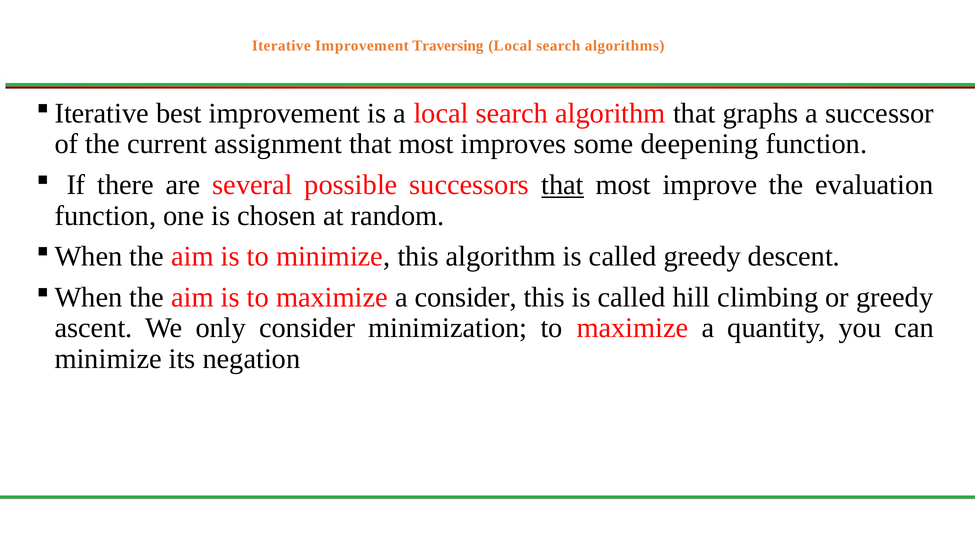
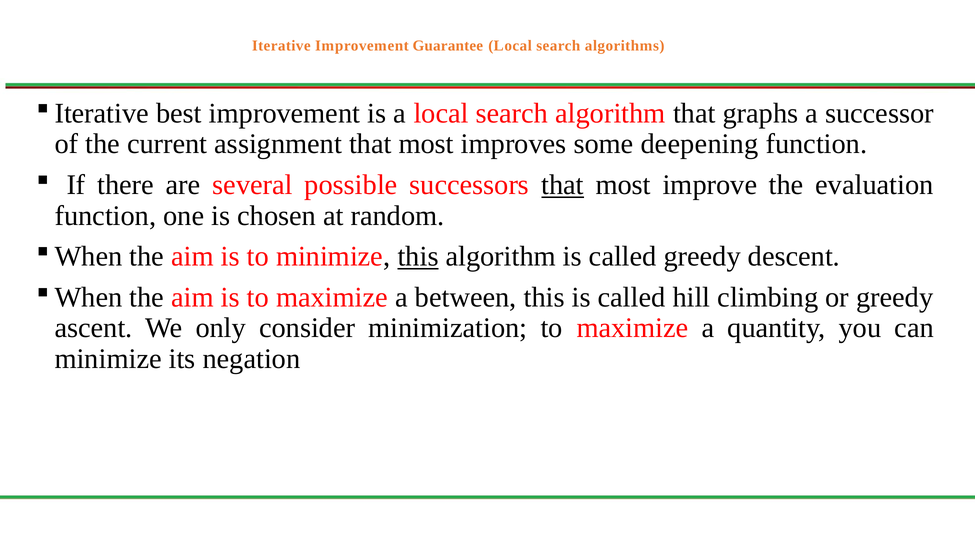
Traversing: Traversing -> Guarantee
this at (418, 257) underline: none -> present
a consider: consider -> between
